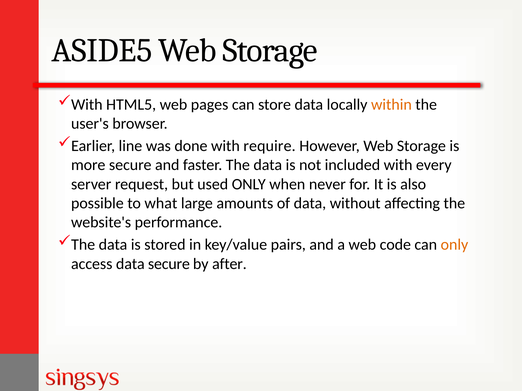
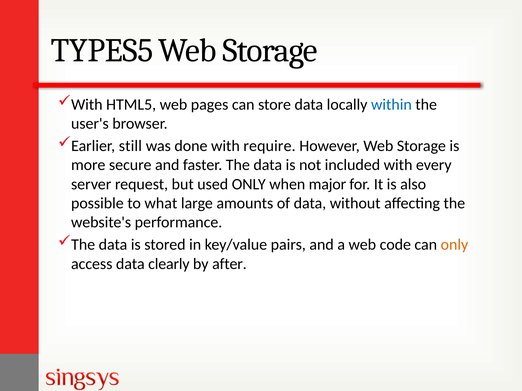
ASIDE5: ASIDE5 -> TYPES5
within colour: orange -> blue
line: line -> still
never: never -> major
data secure: secure -> clearly
